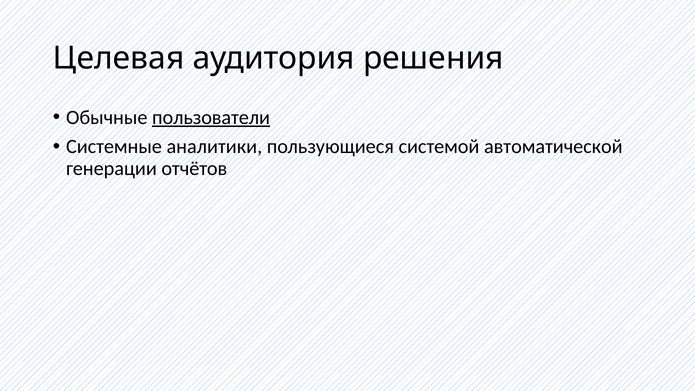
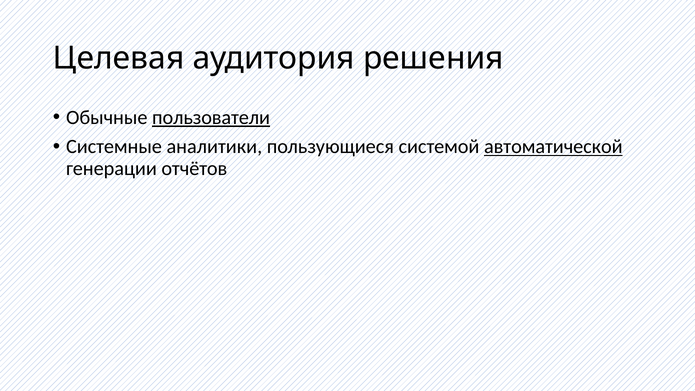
автоматической underline: none -> present
